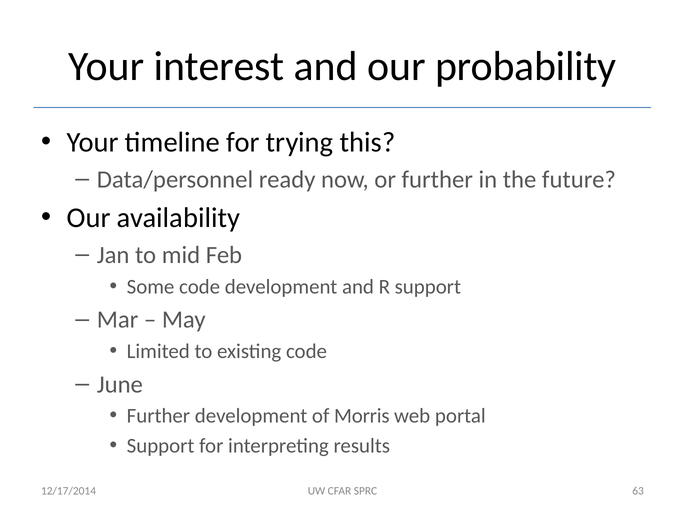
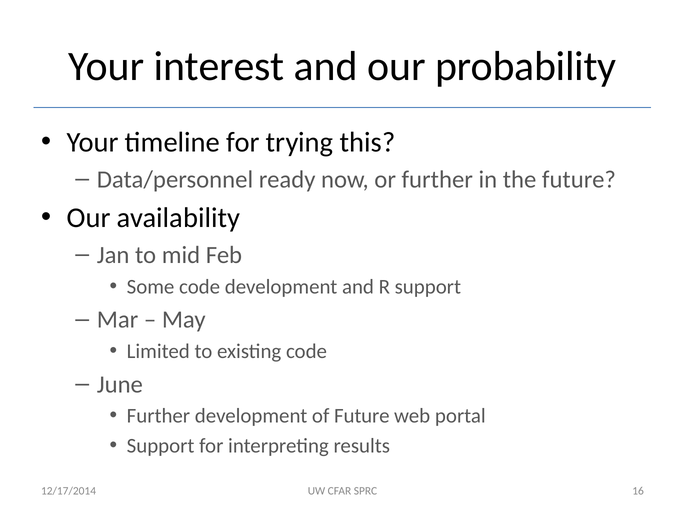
of Morris: Morris -> Future
63: 63 -> 16
